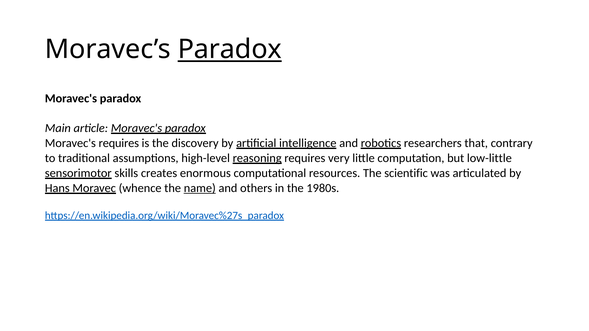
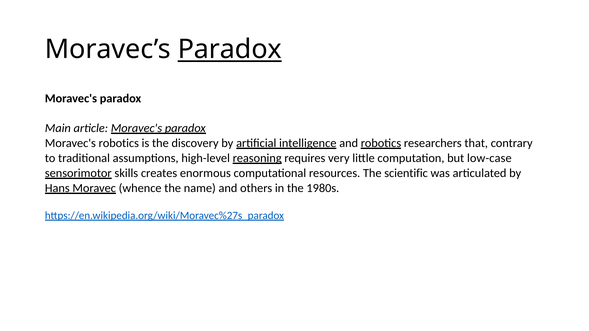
Moravec's requires: requires -> robotics
low-little: low-little -> low-case
name underline: present -> none
